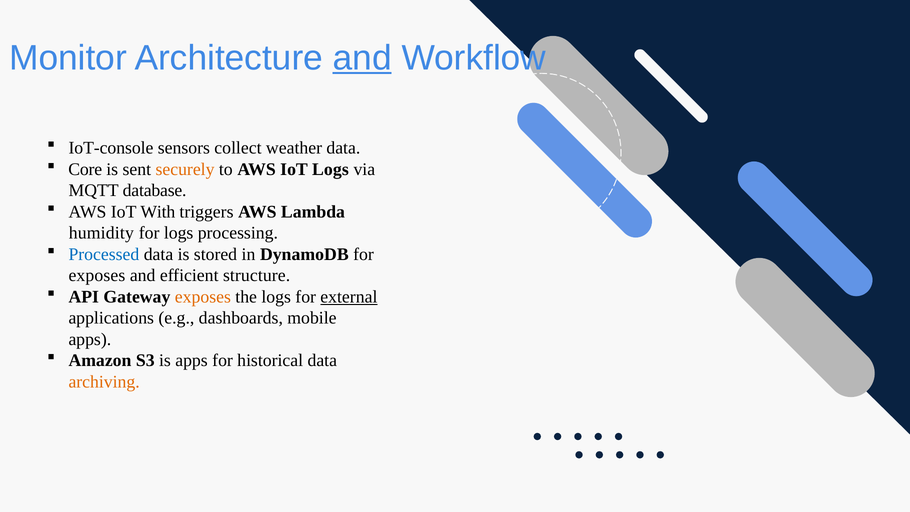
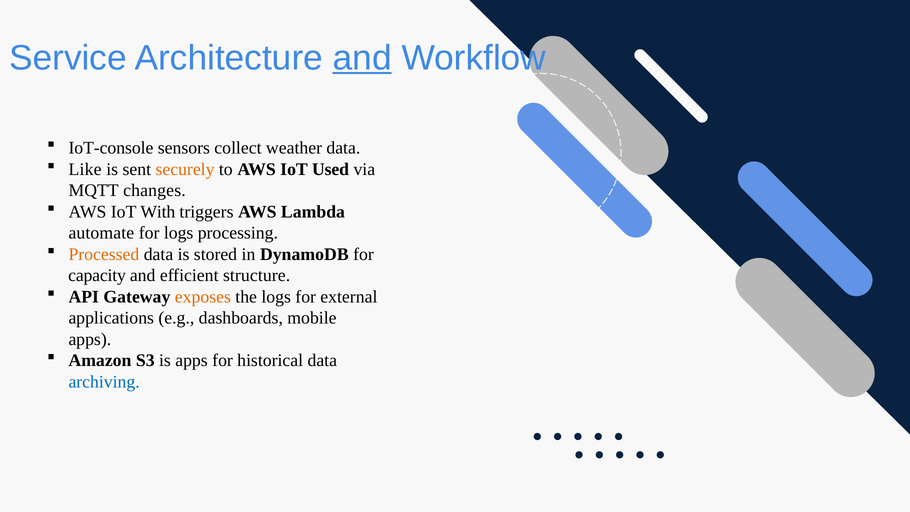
Monitor: Monitor -> Service
Core: Core -> Like
IoT Logs: Logs -> Used
database: database -> changes
humidity: humidity -> automate
Processed colour: blue -> orange
exposes at (97, 275): exposes -> capacity
external underline: present -> none
archiving colour: orange -> blue
